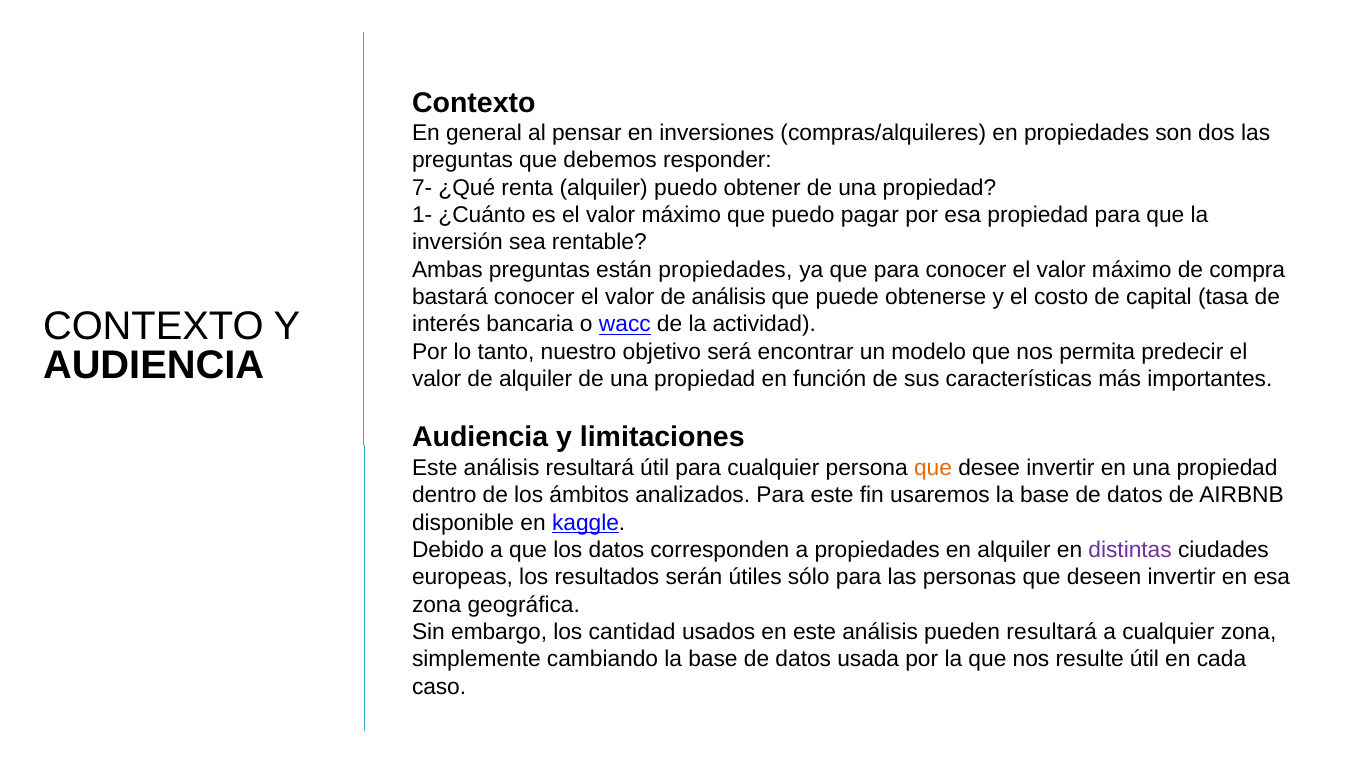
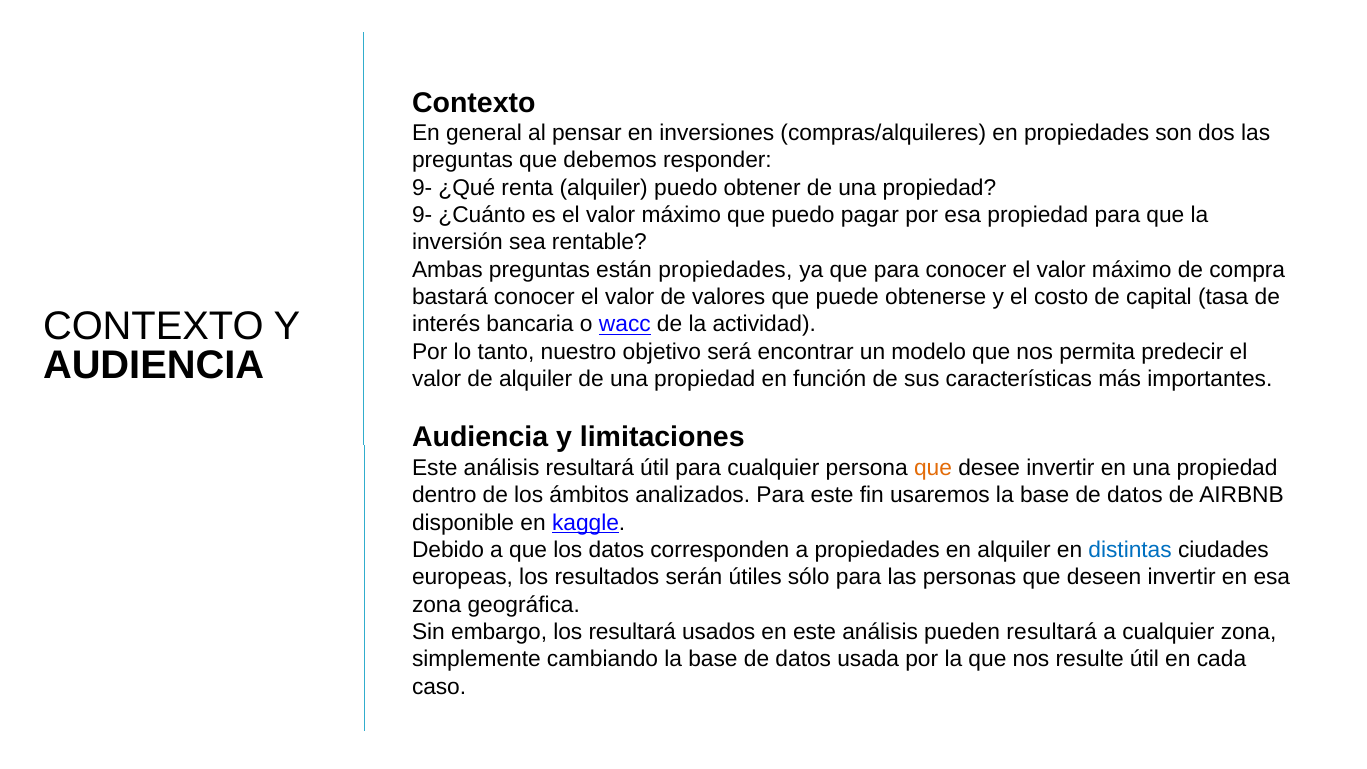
7- at (422, 188): 7- -> 9-
1- at (422, 215): 1- -> 9-
de análisis: análisis -> valores
distintas colour: purple -> blue
los cantidad: cantidad -> resultará
